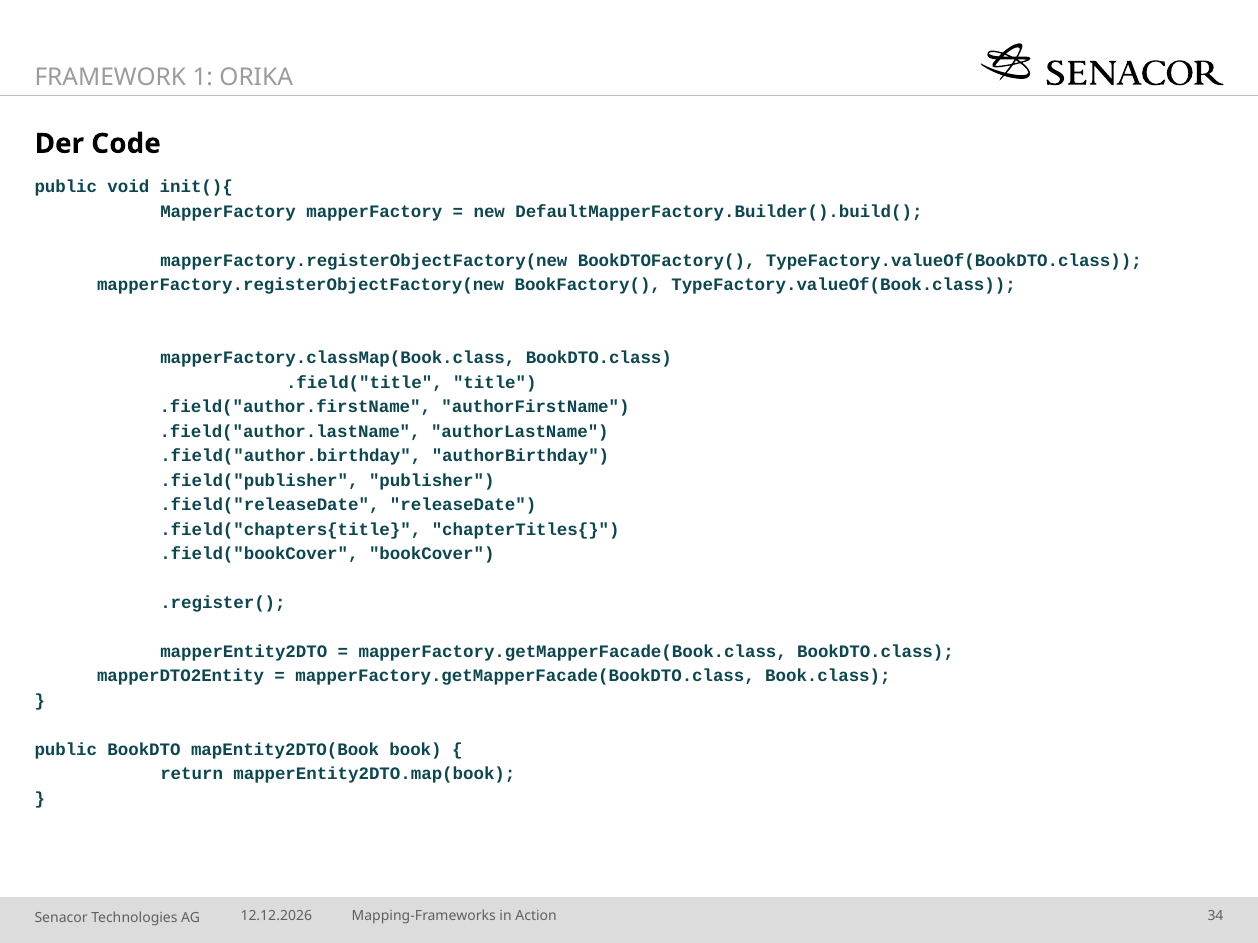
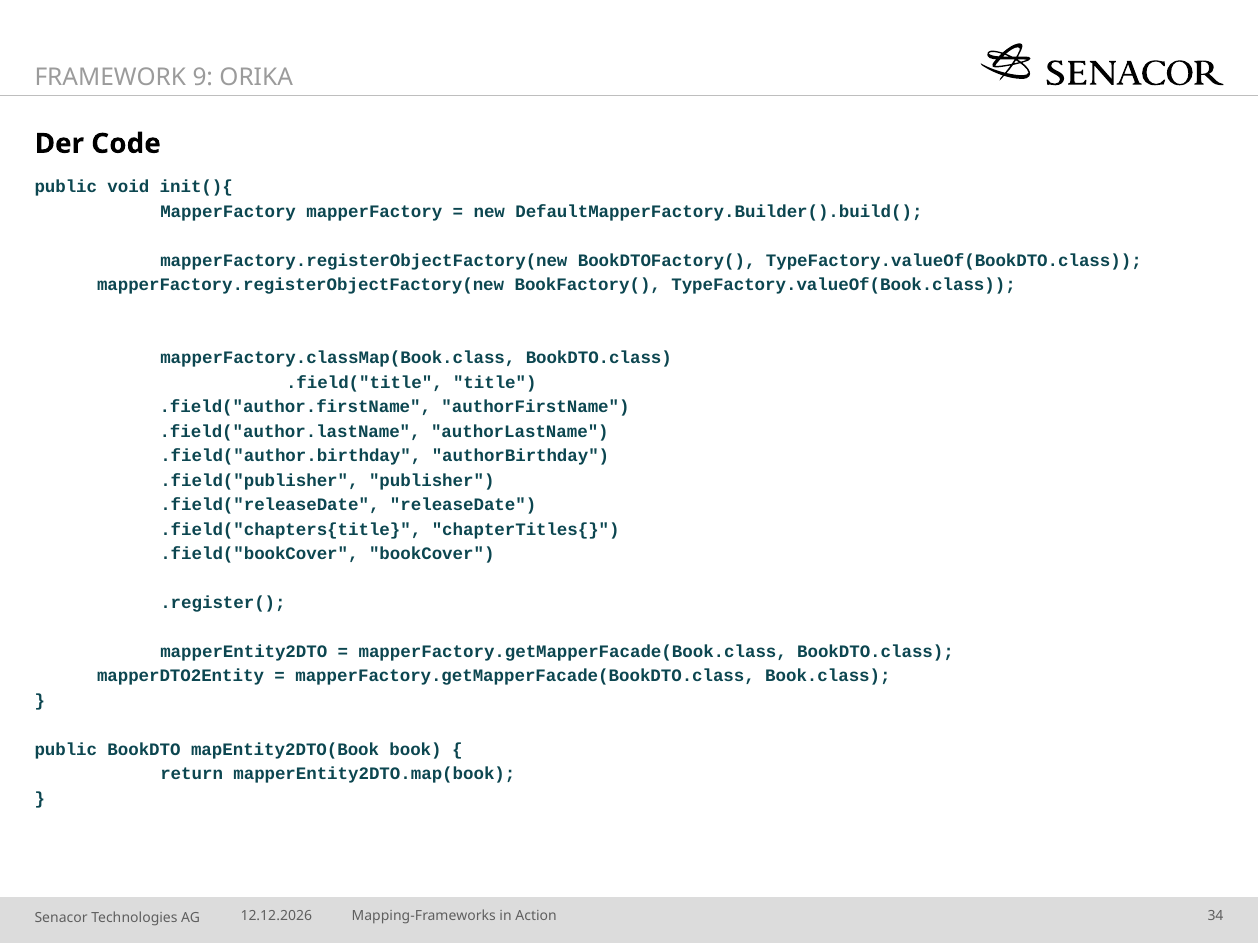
1: 1 -> 9
